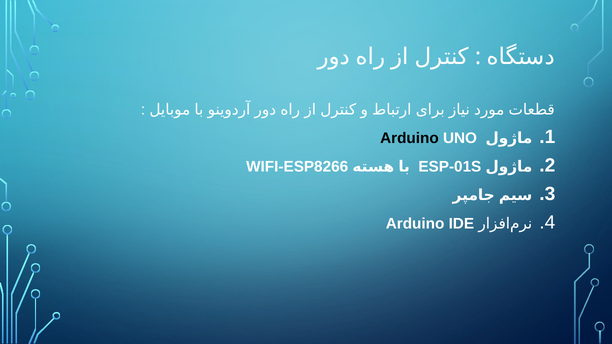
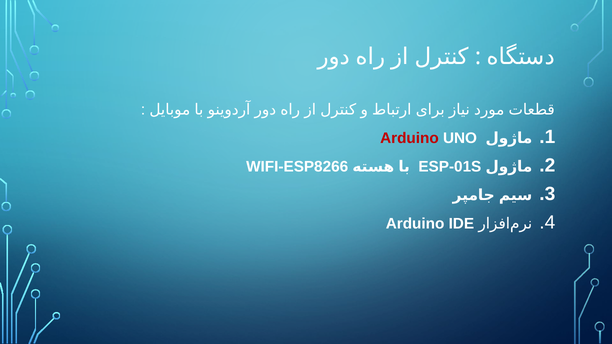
Arduino at (409, 138) colour: black -> red
